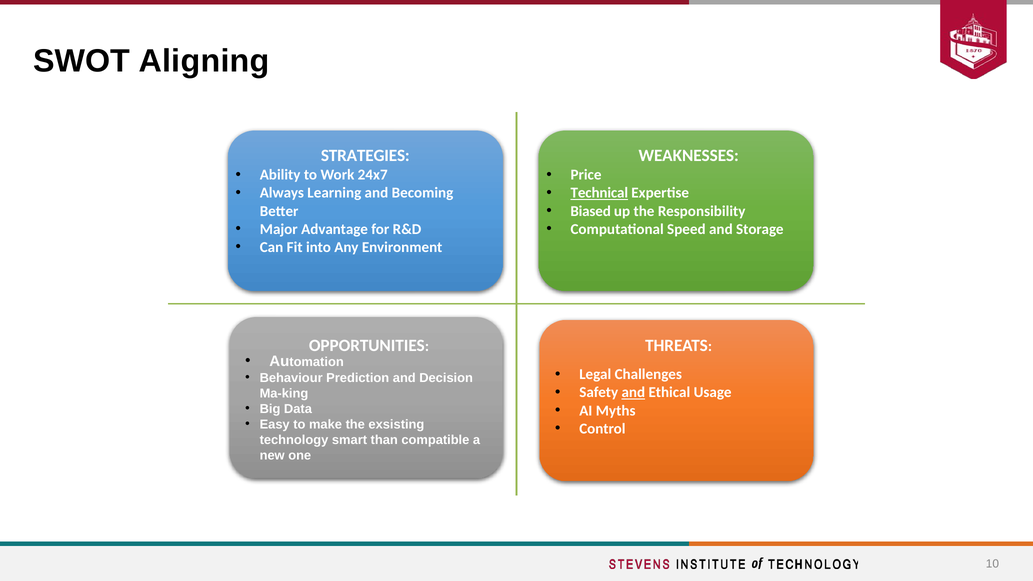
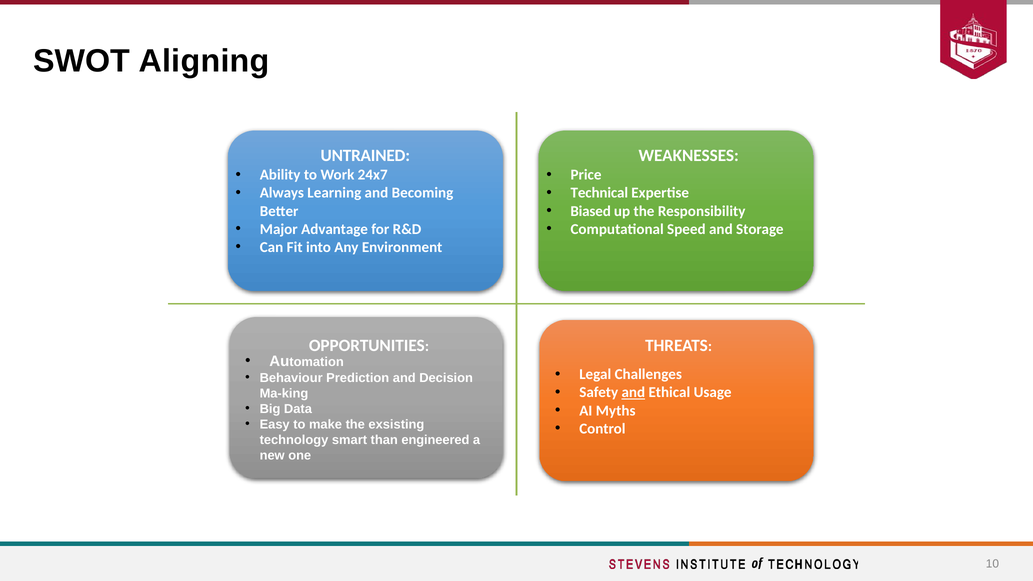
STRATEGIES: STRATEGIES -> UNTRAINED
Technical underline: present -> none
compatible: compatible -> engineered
